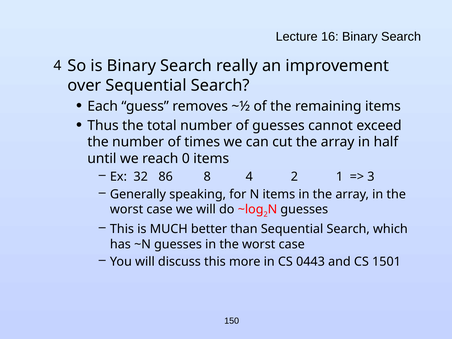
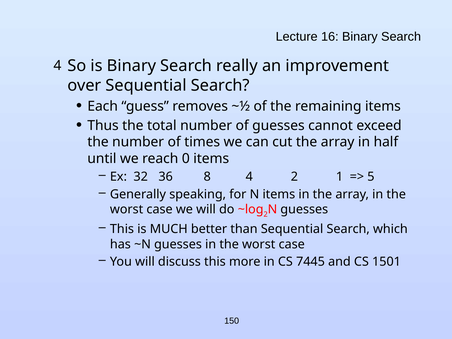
86: 86 -> 36
3: 3 -> 5
0443: 0443 -> 7445
